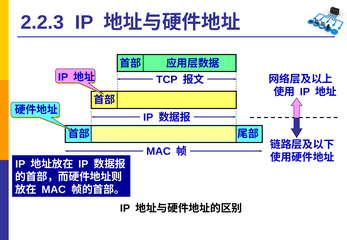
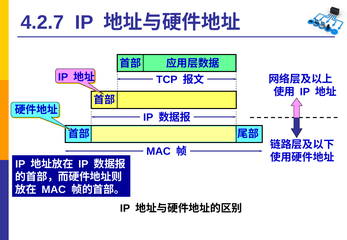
2.2.3: 2.2.3 -> 4.2.7
